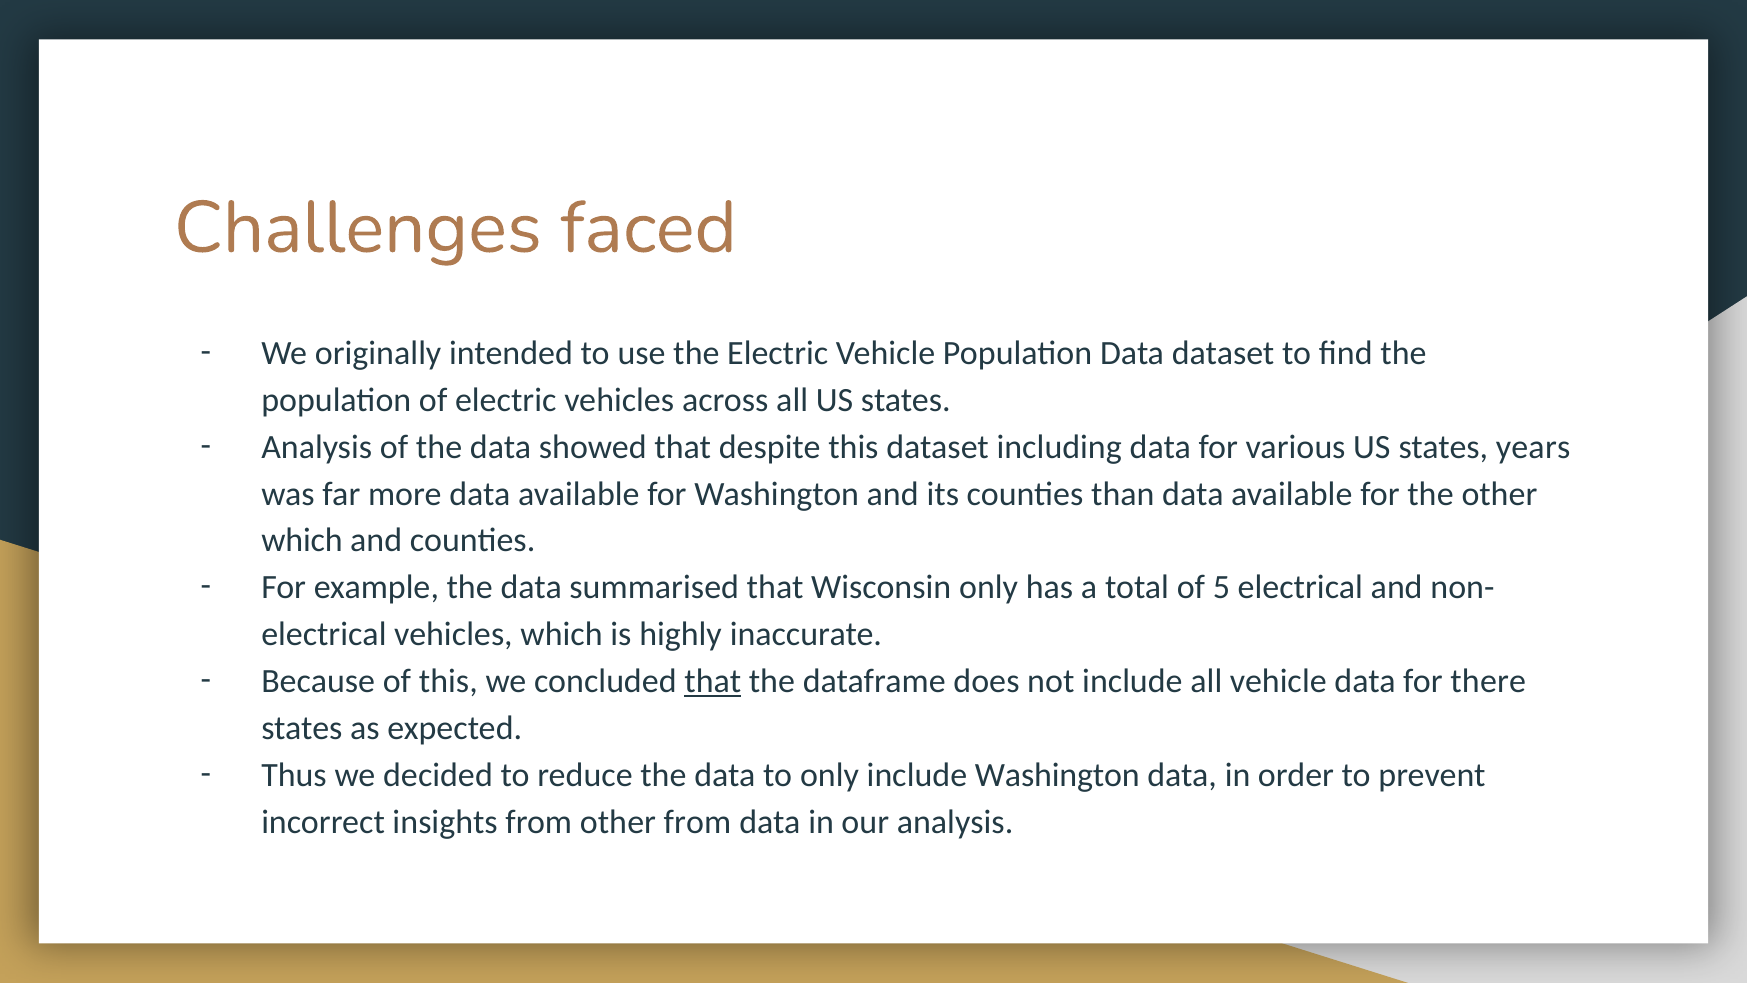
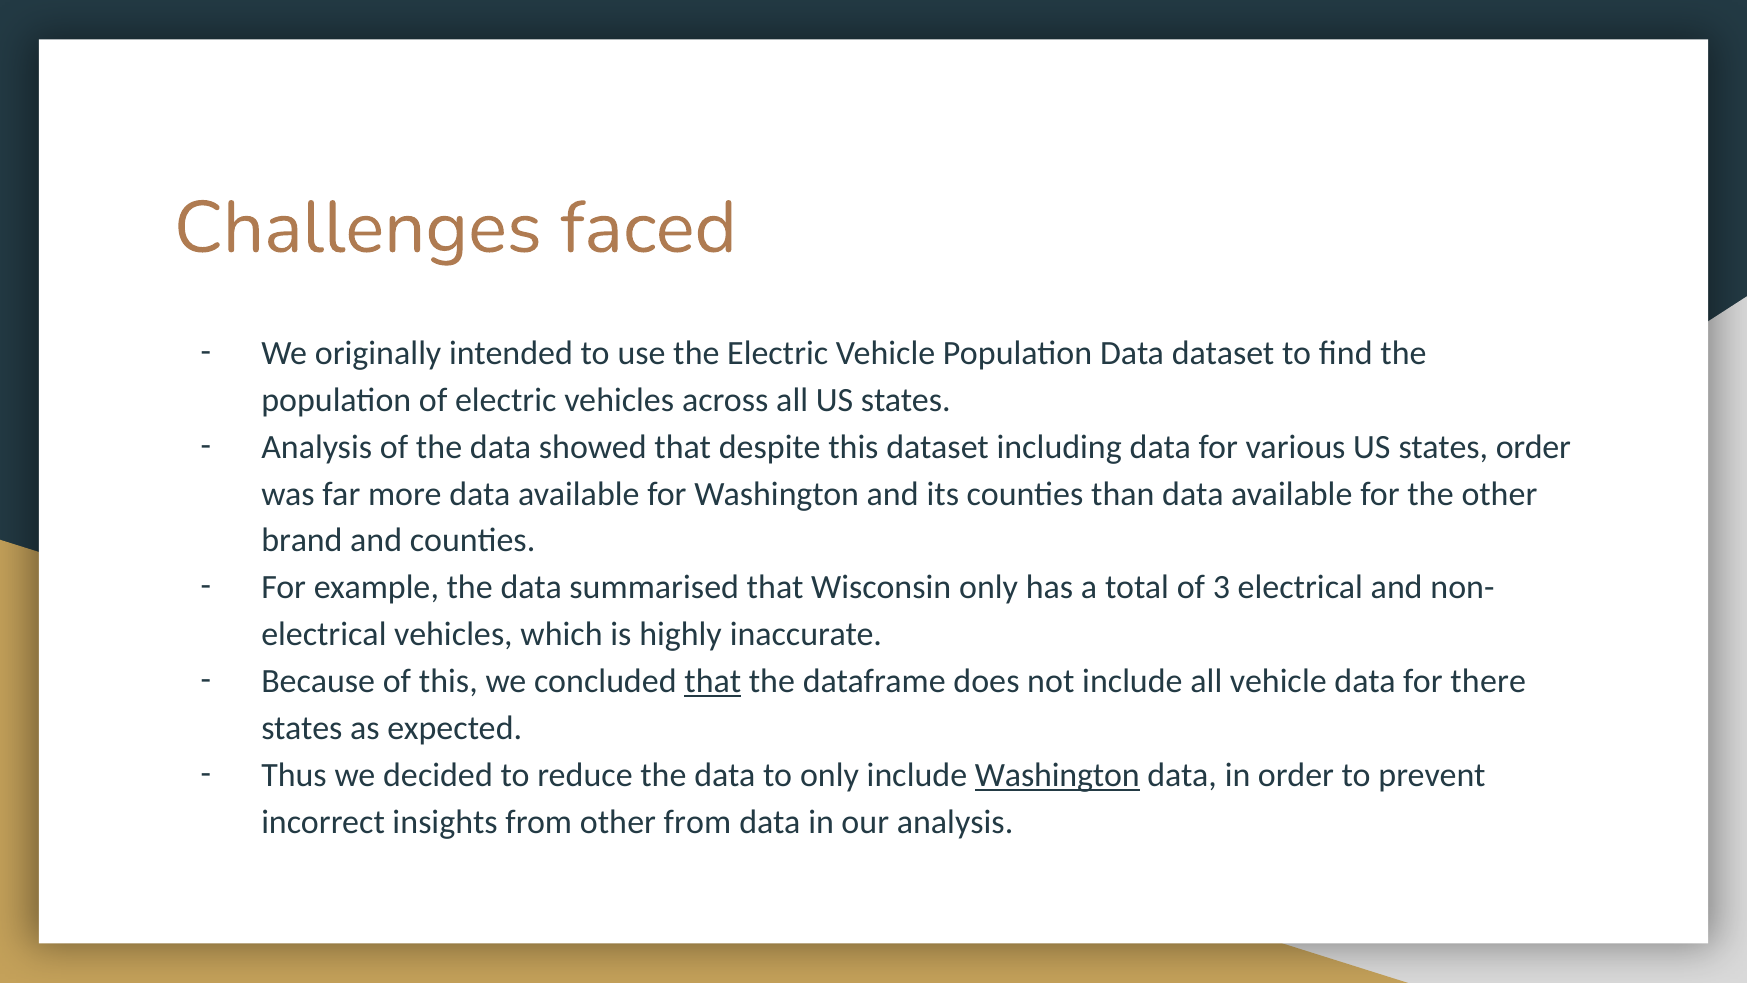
states years: years -> order
which at (302, 541): which -> brand
5: 5 -> 3
Washington at (1057, 775) underline: none -> present
